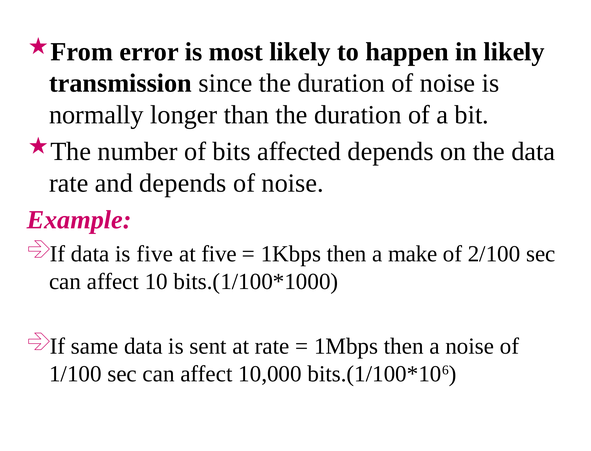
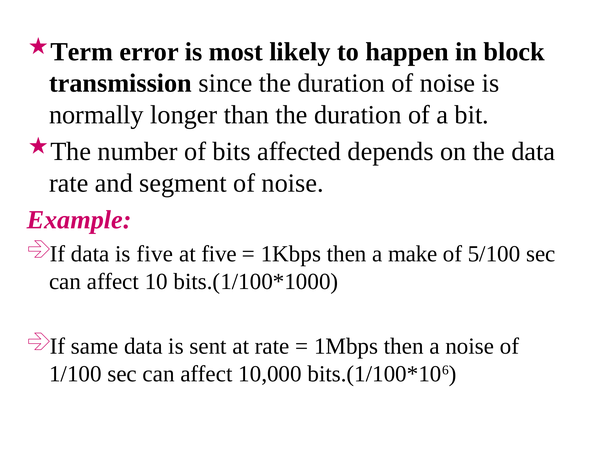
From: From -> Term
in likely: likely -> block
and depends: depends -> segment
2/100: 2/100 -> 5/100
